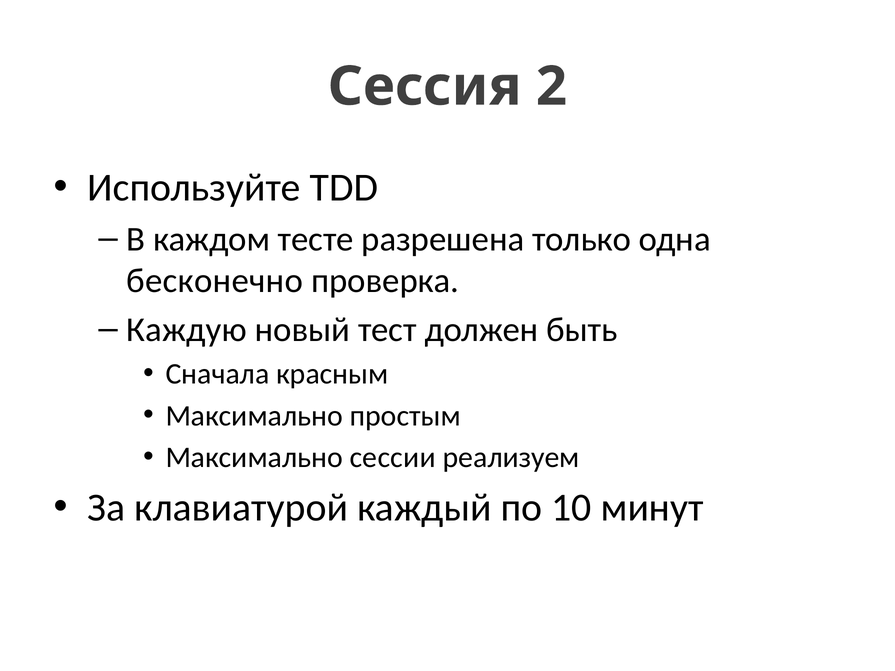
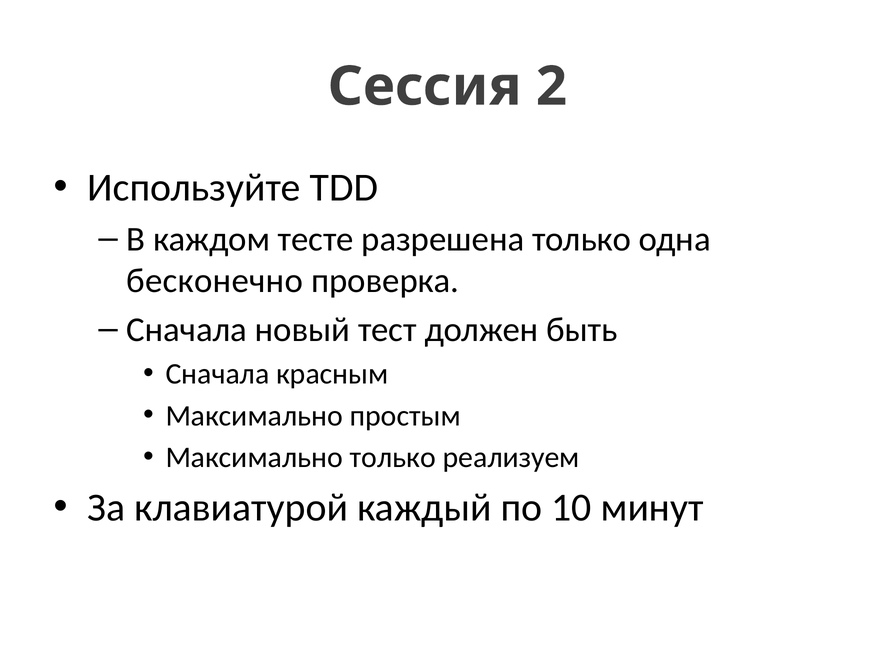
Каждую at (187, 330): Каждую -> Сначала
Максимально сессии: сессии -> только
